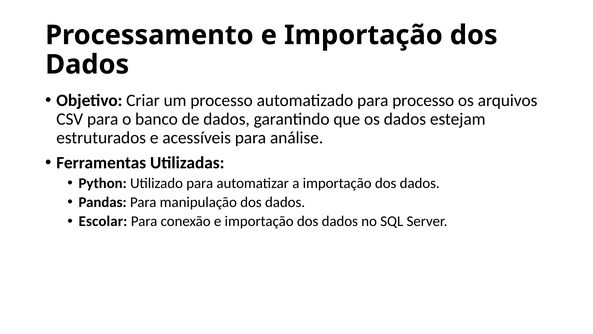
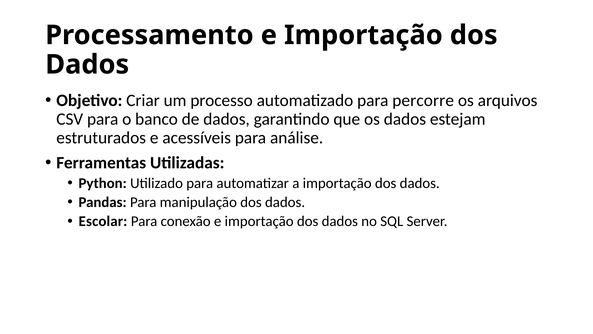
para processo: processo -> percorre
